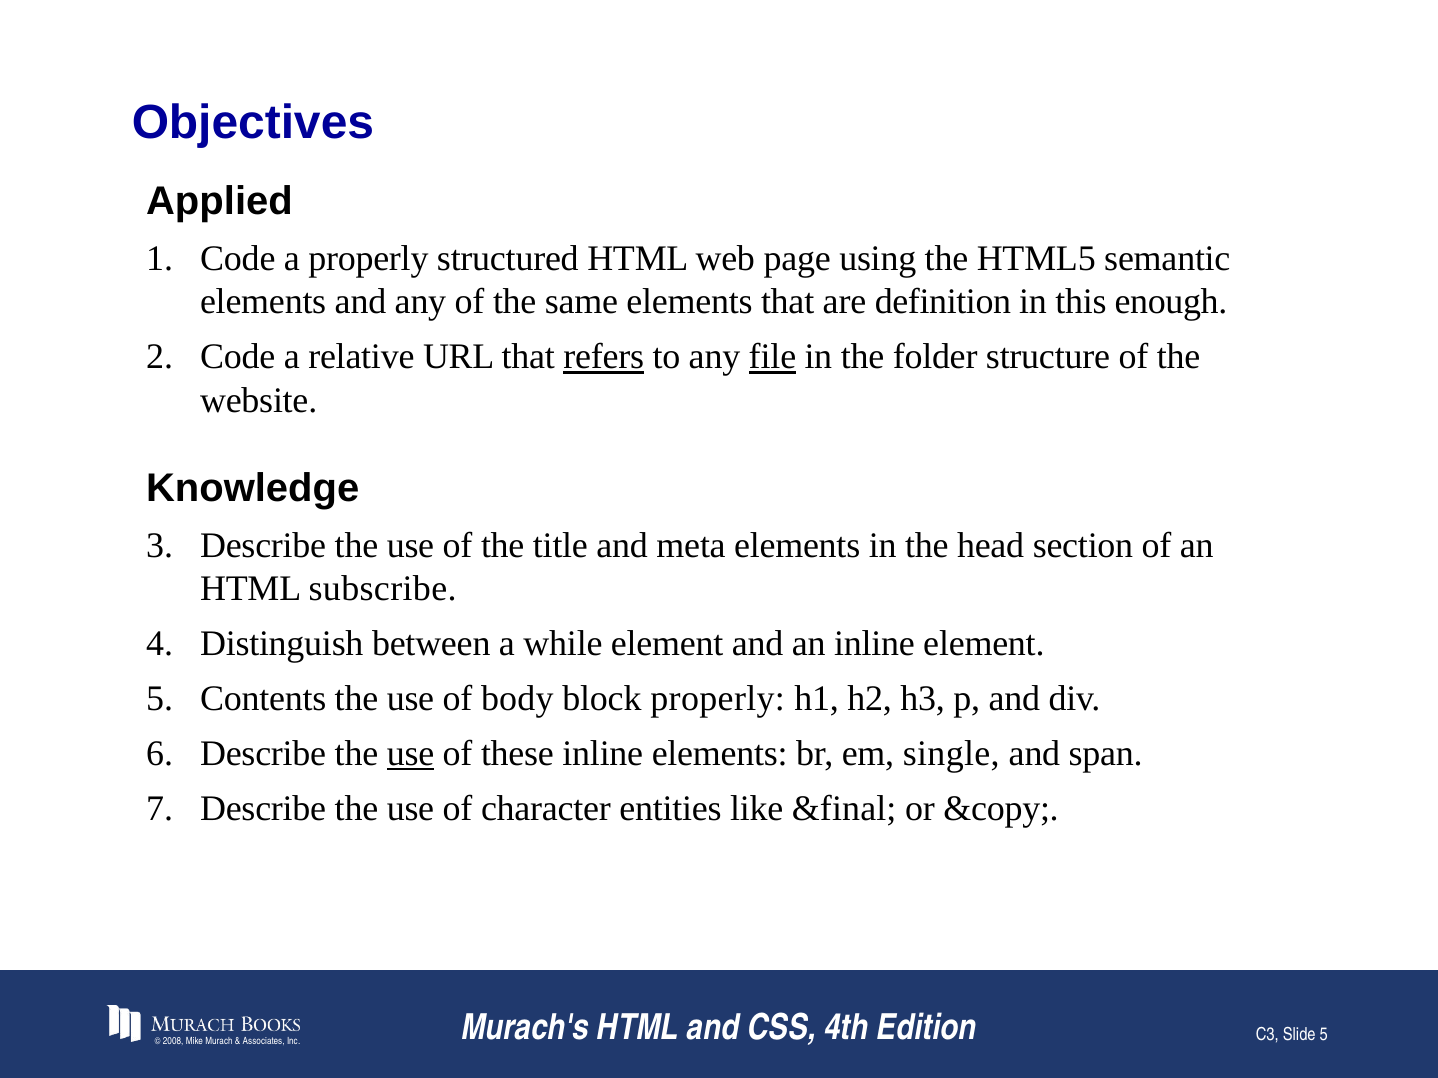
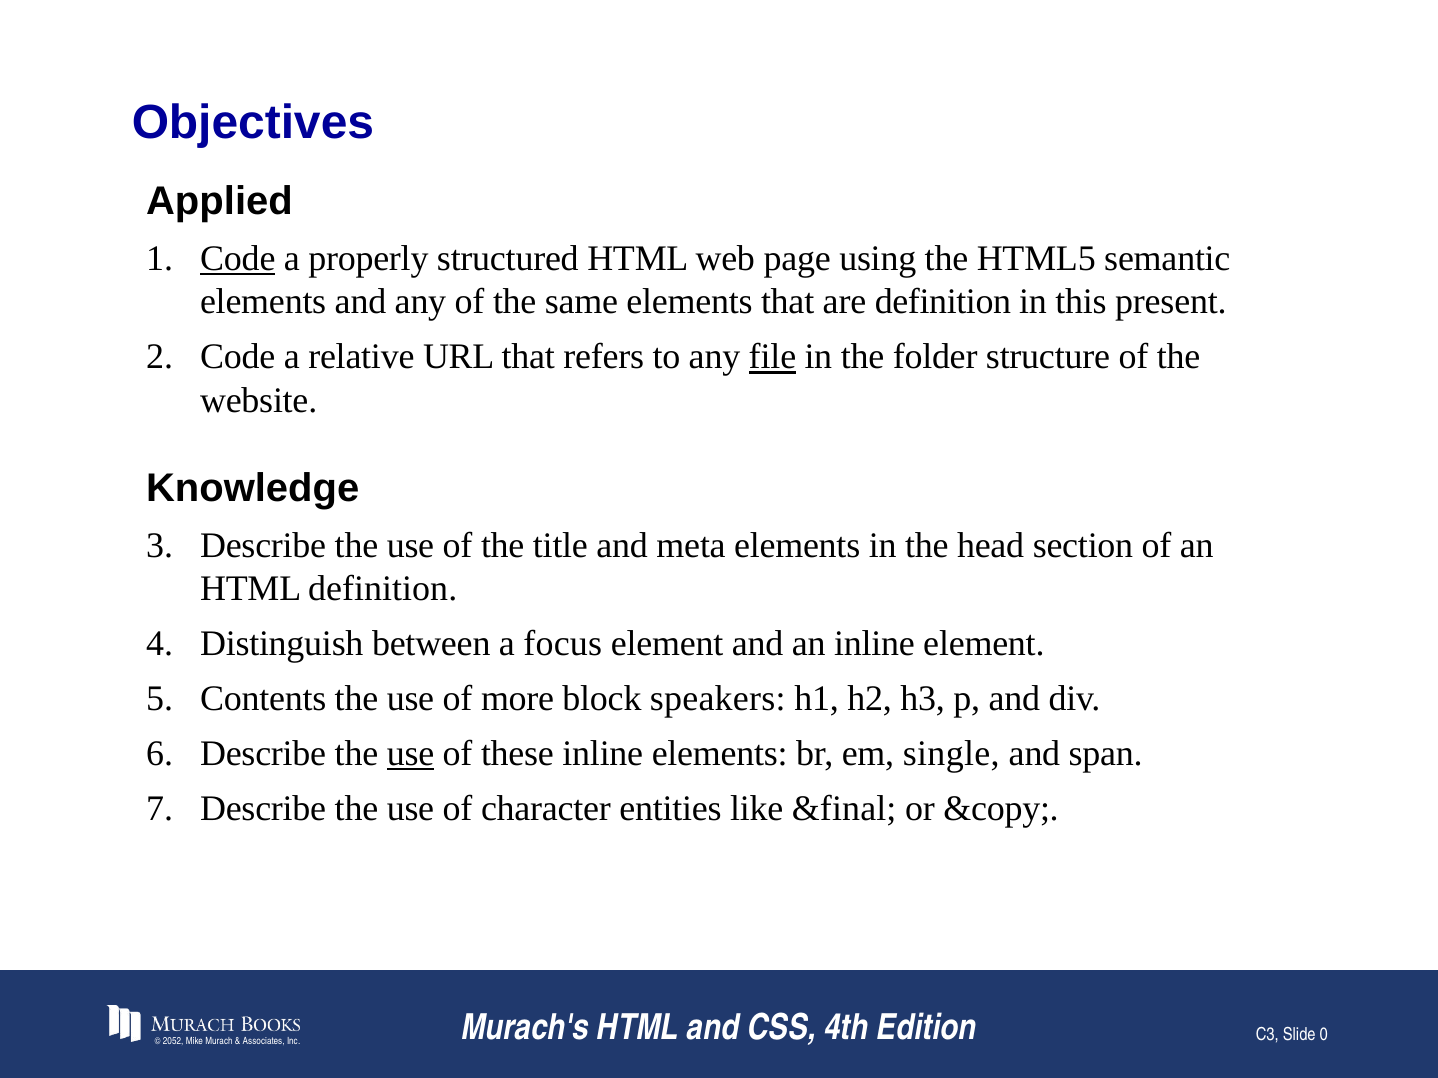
Code at (238, 259) underline: none -> present
enough: enough -> present
refers underline: present -> none
HTML subscribe: subscribe -> definition
while: while -> focus
body: body -> more
block properly: properly -> speakers
2008: 2008 -> 2052
Slide 5: 5 -> 0
